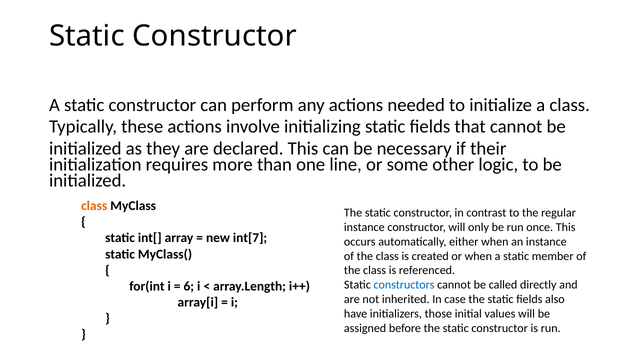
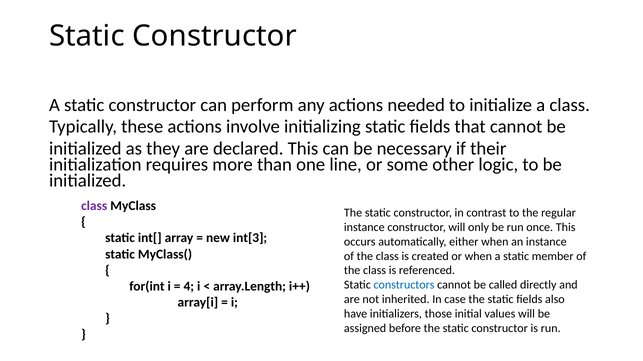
class at (94, 206) colour: orange -> purple
int[7: int[7 -> int[3
6: 6 -> 4
